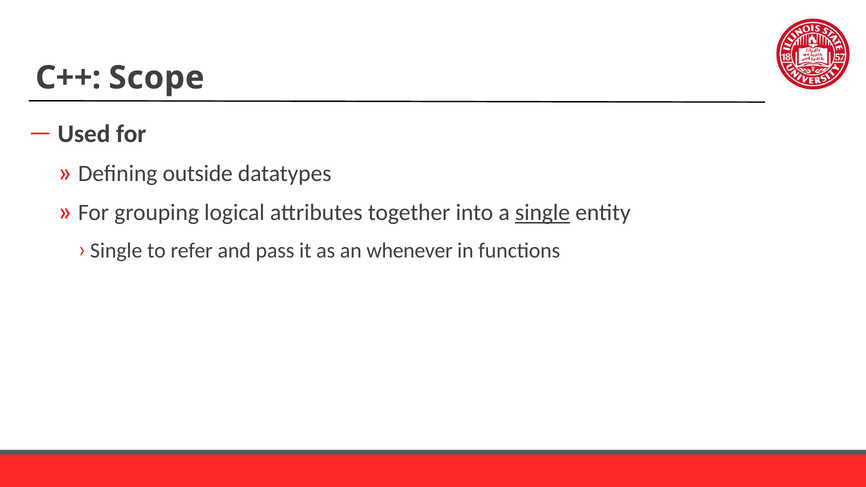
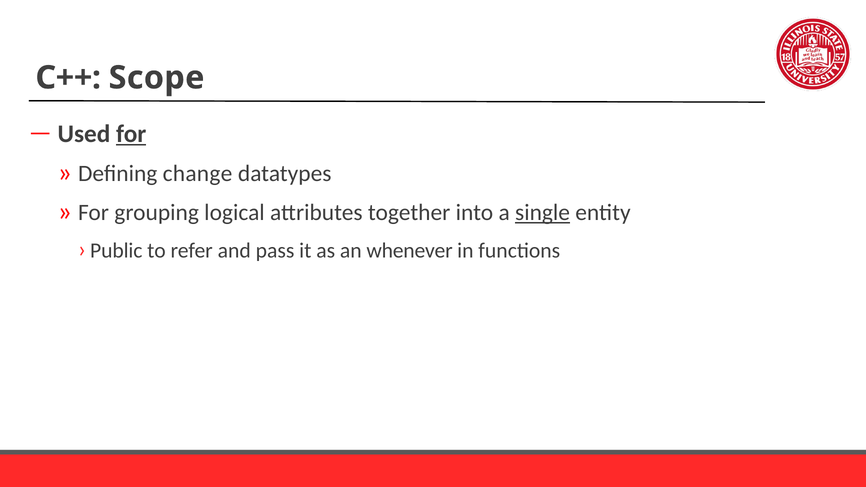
for at (131, 134) underline: none -> present
outside: outside -> change
Single at (116, 251): Single -> Public
